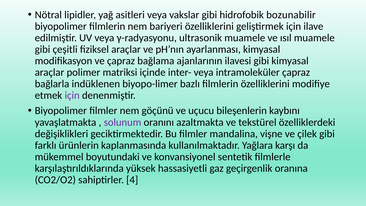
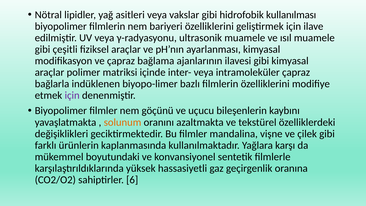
bozunabilir: bozunabilir -> kullanılması
solunum colour: purple -> orange
4: 4 -> 6
